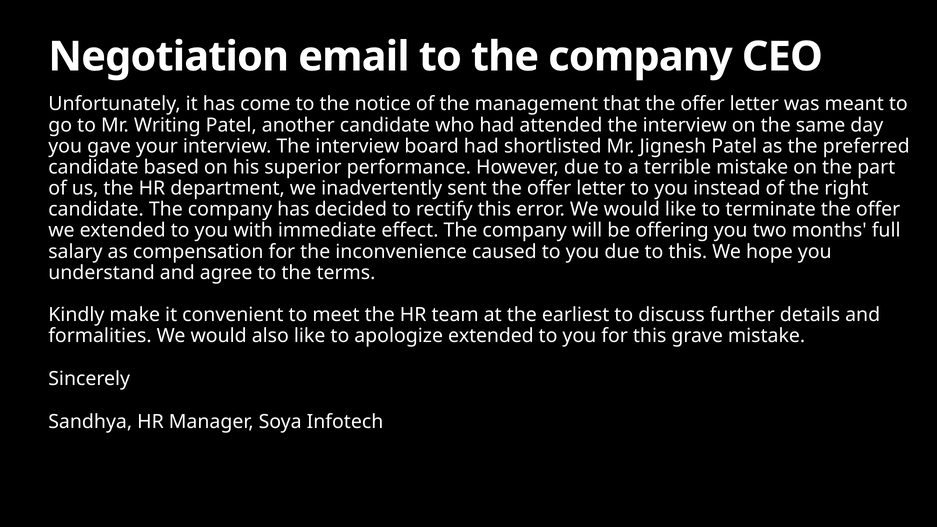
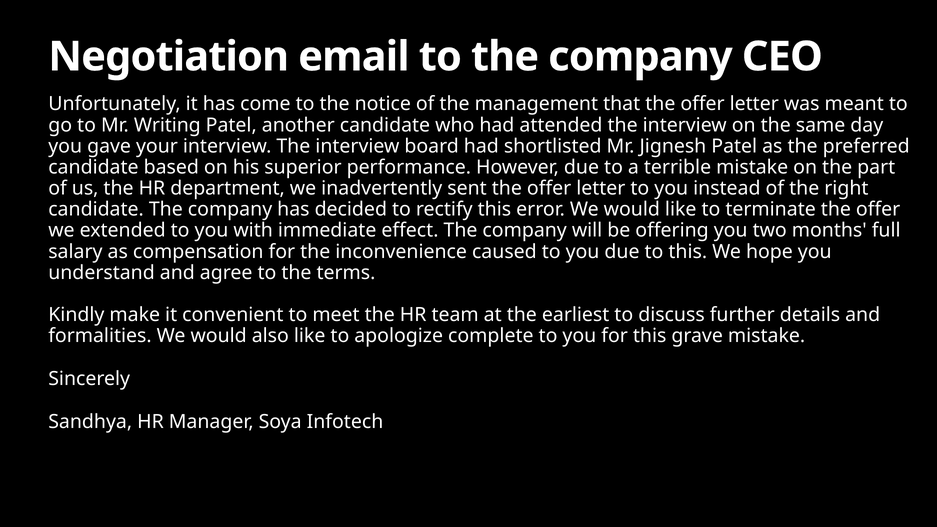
apologize extended: extended -> complete
